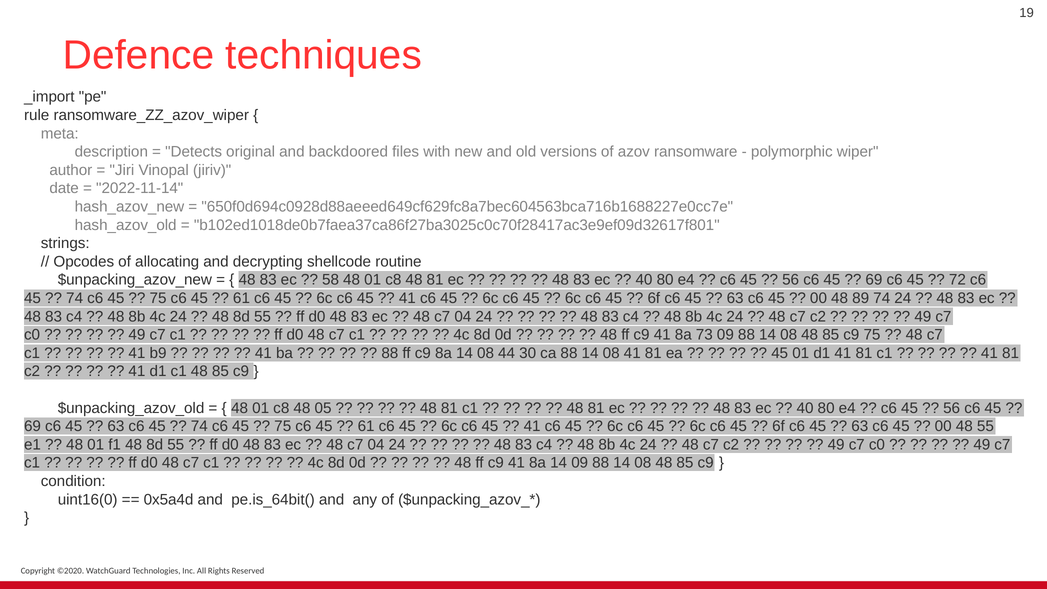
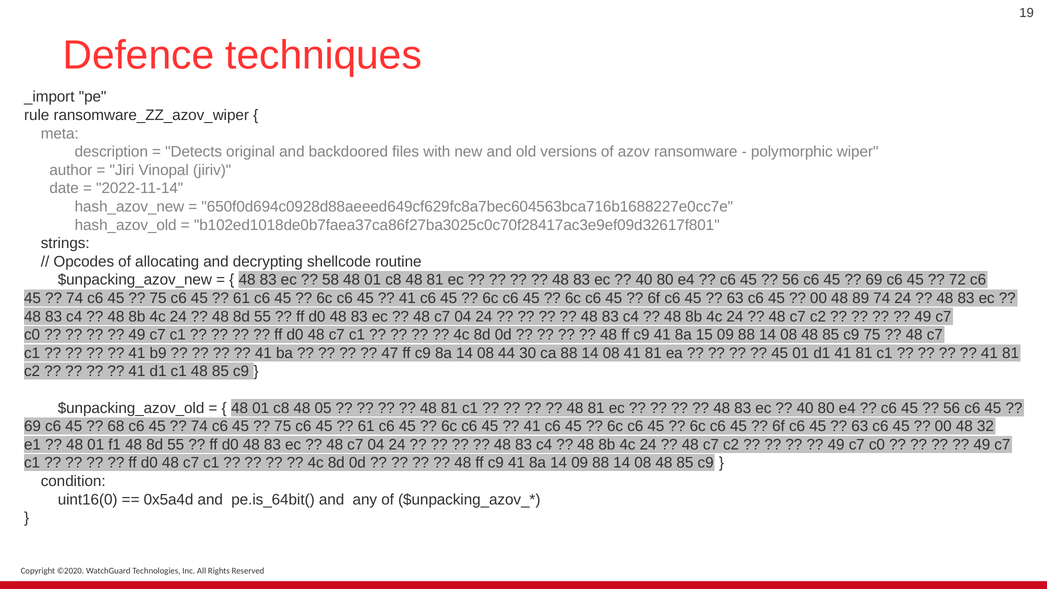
73: 73 -> 15
88 at (390, 353): 88 -> 47
63 at (116, 426): 63 -> 68
48 55: 55 -> 32
